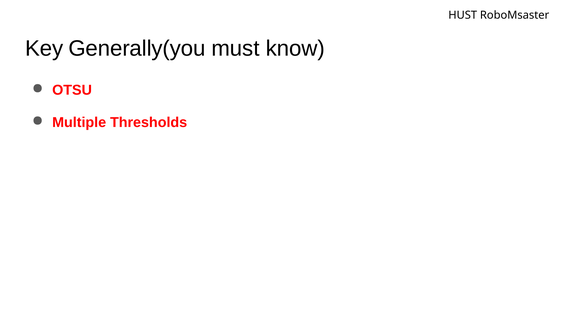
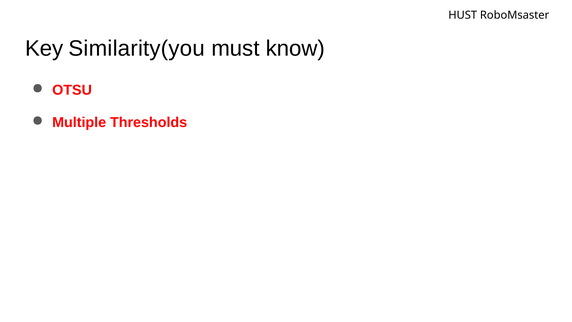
Generally(you: Generally(you -> Similarity(you
